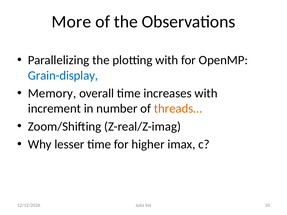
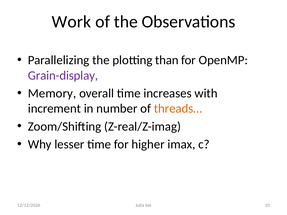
More: More -> Work
plotting with: with -> than
Grain-display colour: blue -> purple
